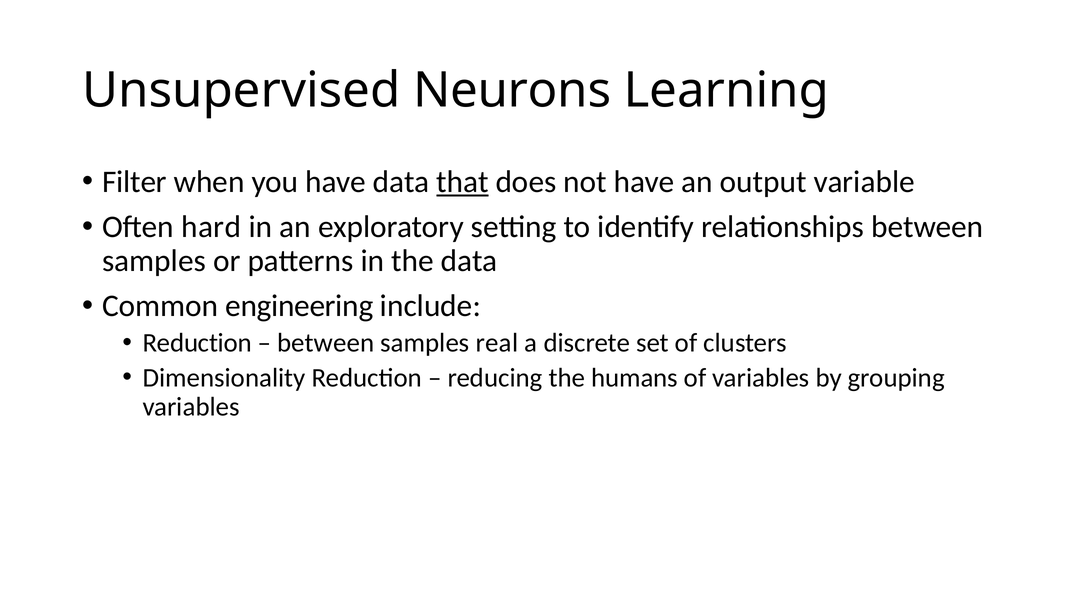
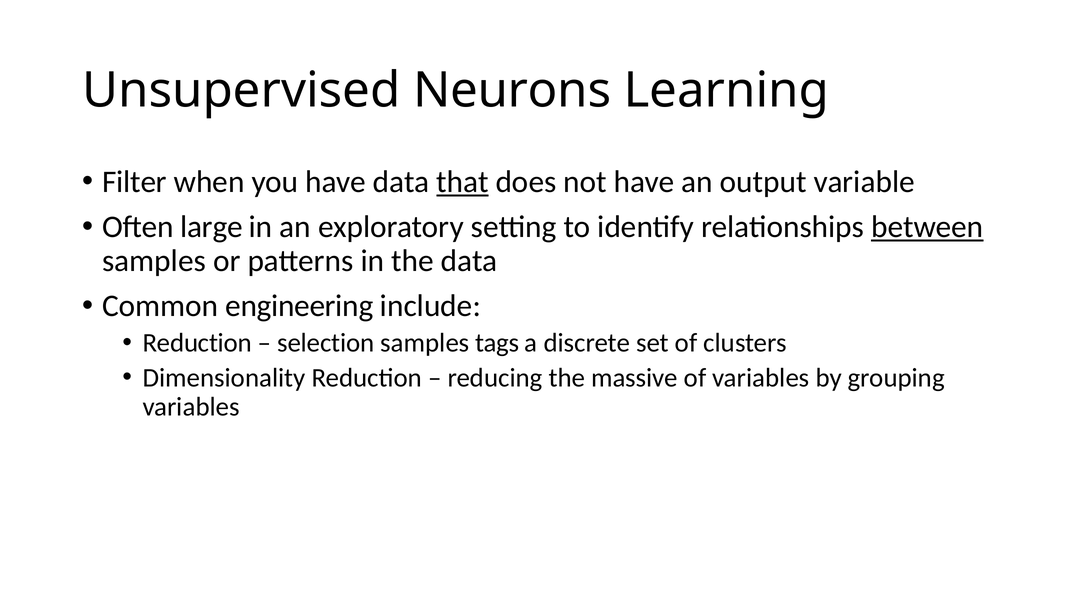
hard: hard -> large
between at (927, 227) underline: none -> present
between at (326, 343): between -> selection
real: real -> tags
humans: humans -> massive
